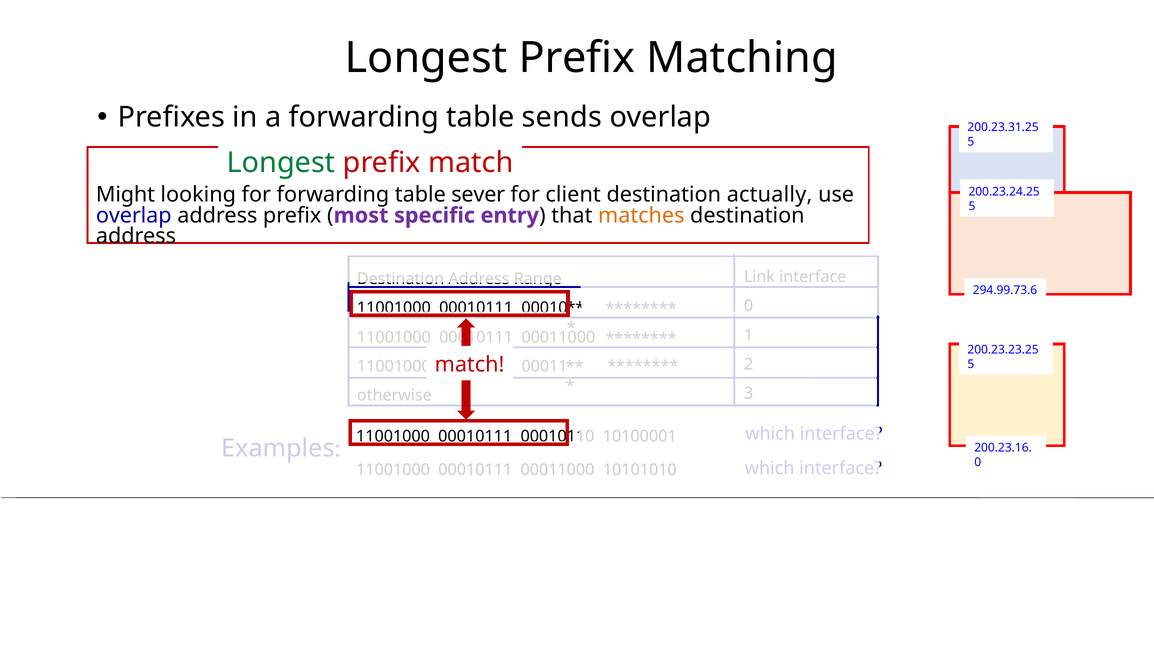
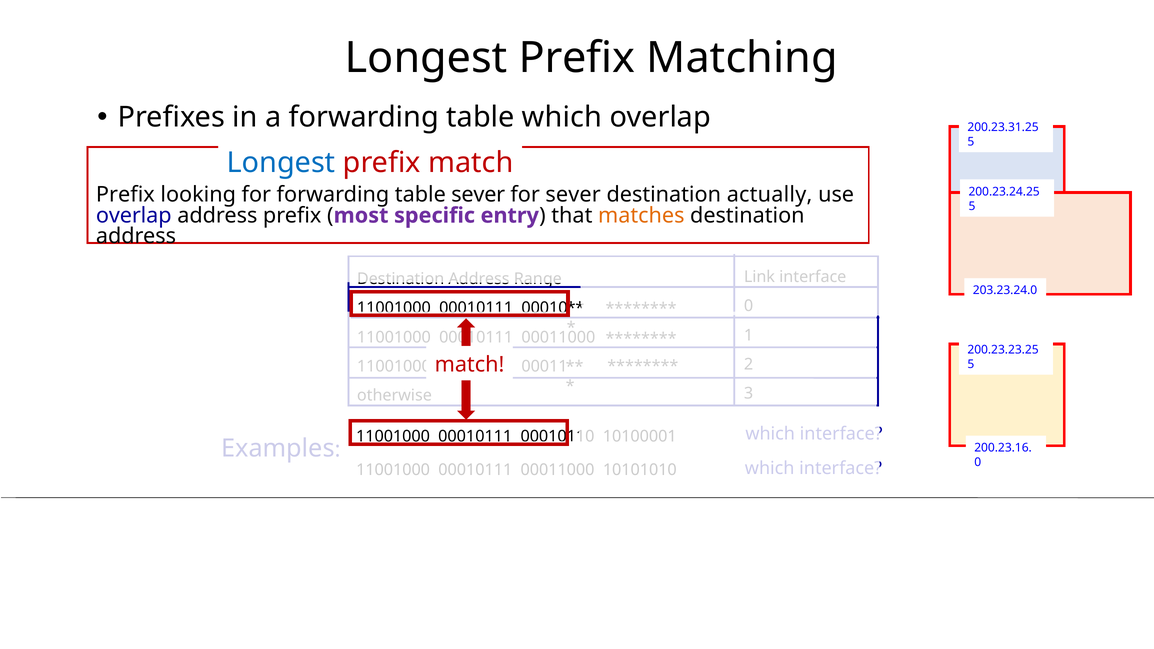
table sends: sends -> which
Longest at (281, 163) colour: green -> blue
Might at (125, 195): Might -> Prefix
for client: client -> sever
294.99.73.6: 294.99.73.6 -> 203.23.24.0
